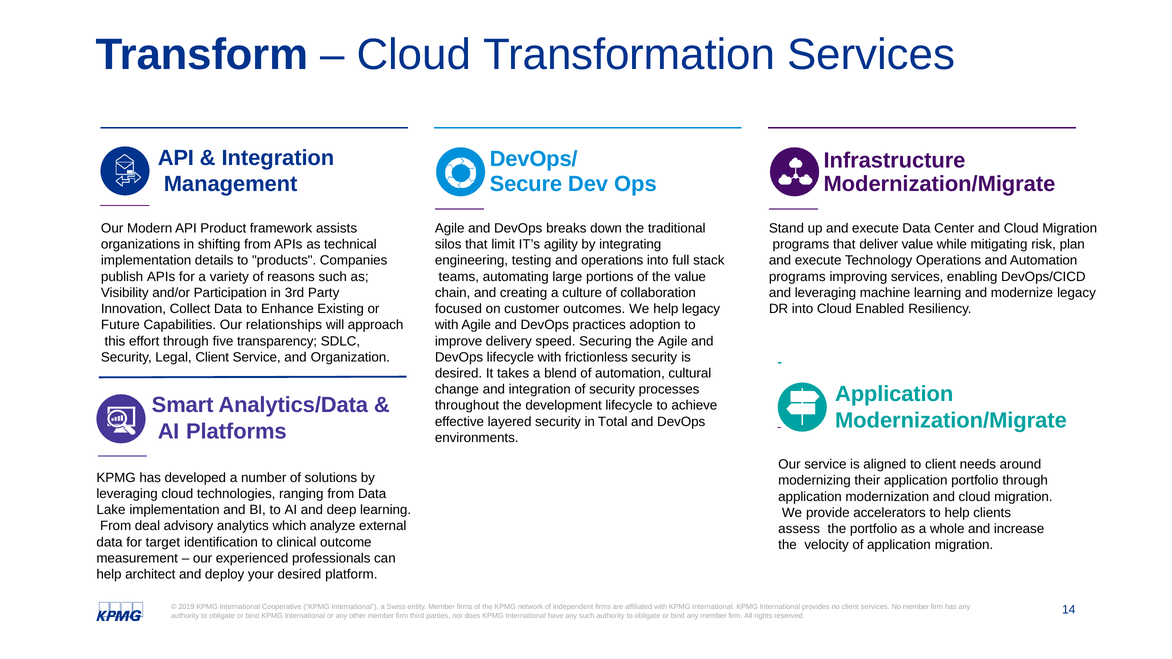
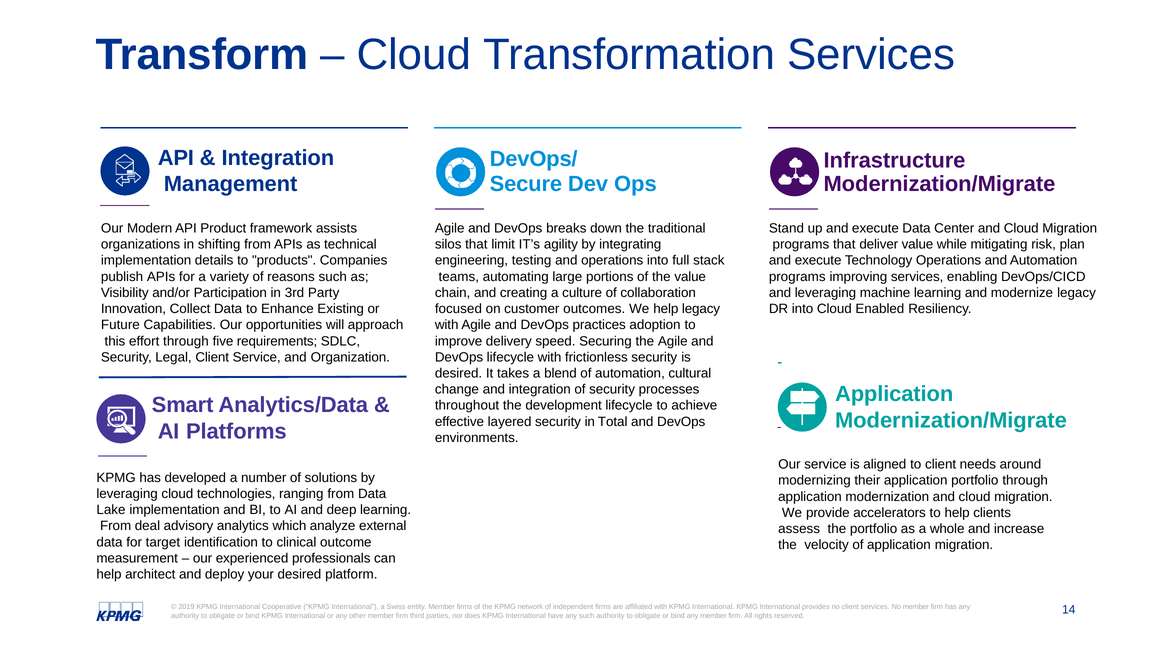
relationships: relationships -> opportunities
transparency: transparency -> requirements
